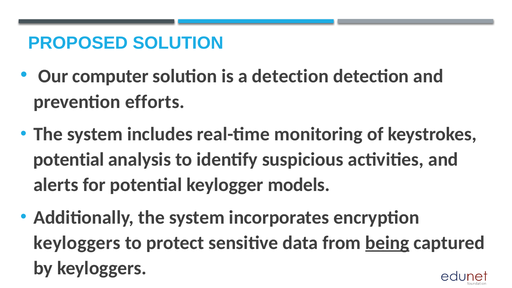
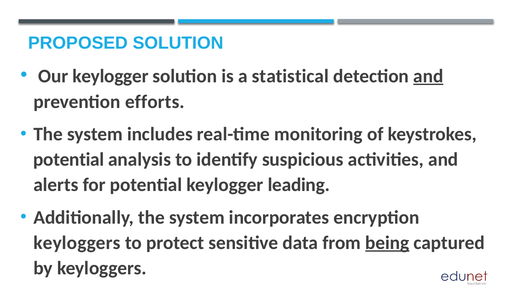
Our computer: computer -> keylogger
a detection: detection -> statistical
and at (428, 76) underline: none -> present
models: models -> leading
